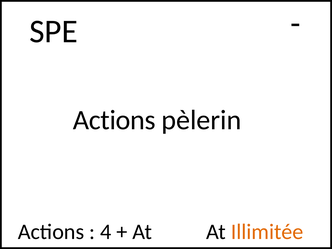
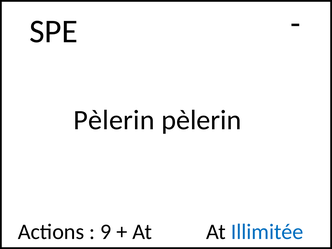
Actions at (114, 120): Actions -> Pèlerin
4: 4 -> 9
Illimitée colour: orange -> blue
